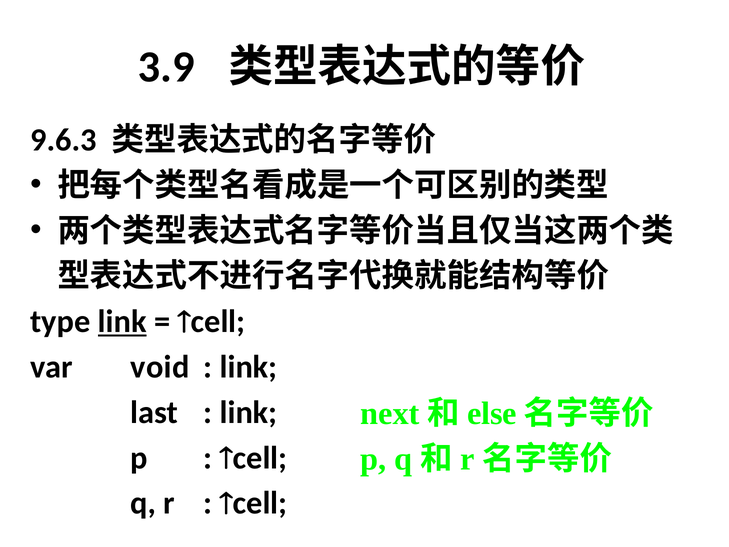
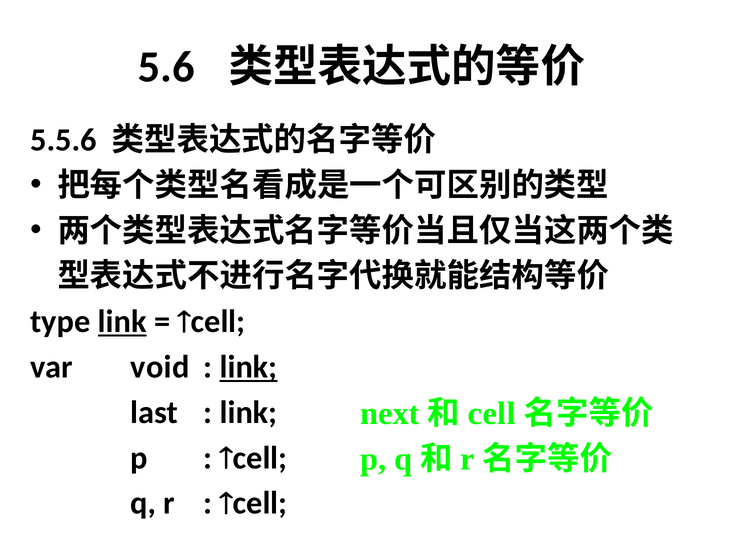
3.9: 3.9 -> 5.6
9.6.3: 9.6.3 -> 5.5.6
link at (248, 367) underline: none -> present
else: else -> cell
